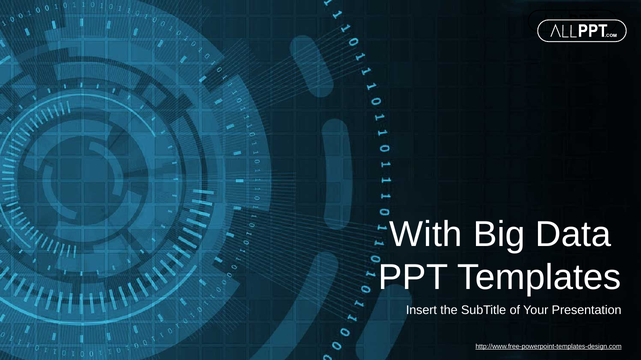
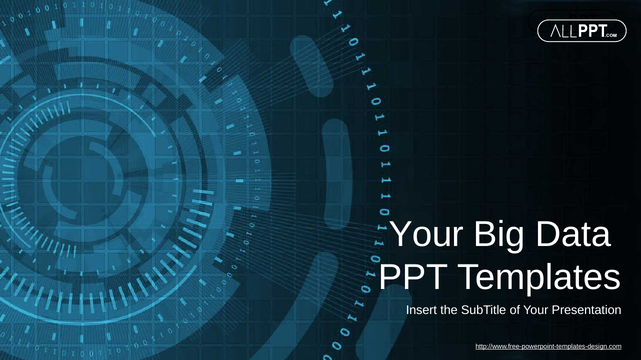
With at (426, 235): With -> Your
